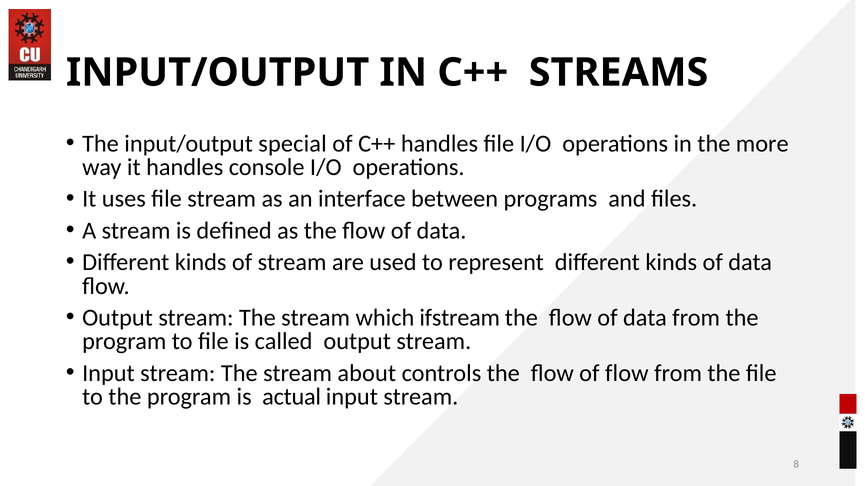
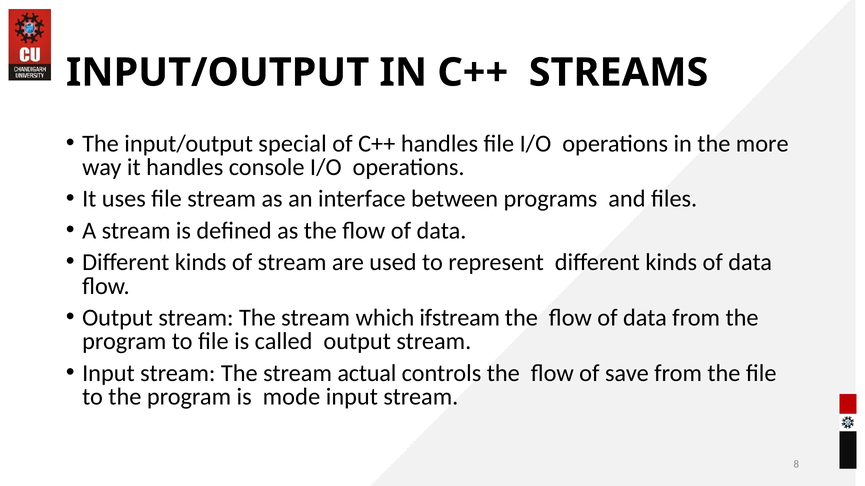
about: about -> actual
of flow: flow -> save
actual: actual -> mode
